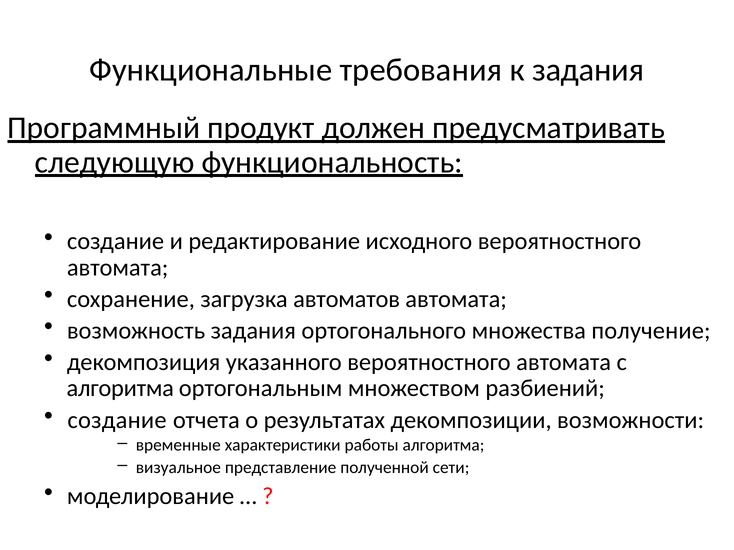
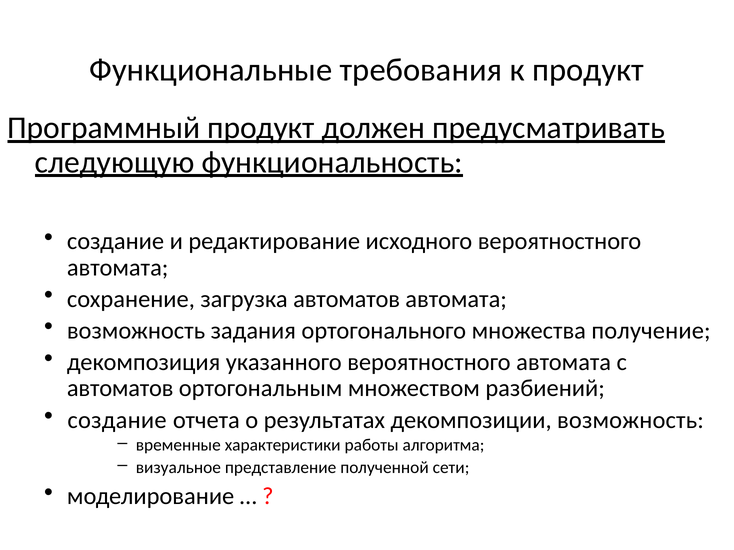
к задания: задания -> продукт
алгоритма at (120, 389): алгоритма -> автоматов
декомпозиции возможности: возможности -> возможность
